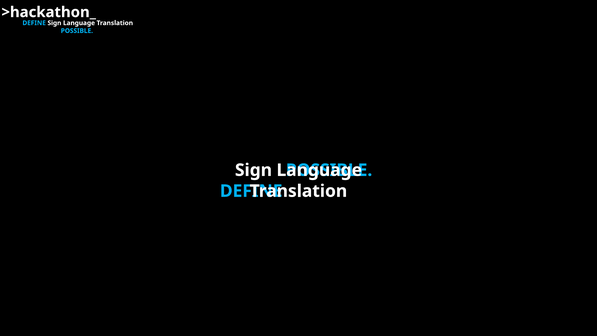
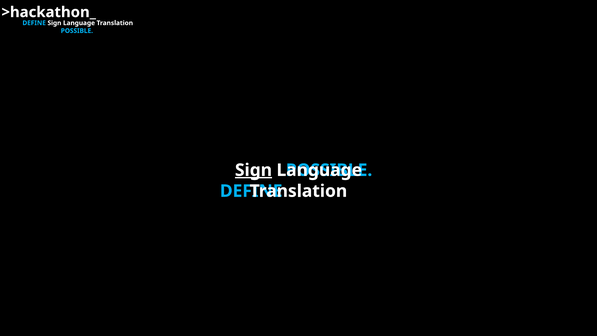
Sign at (253, 170) underline: none -> present
